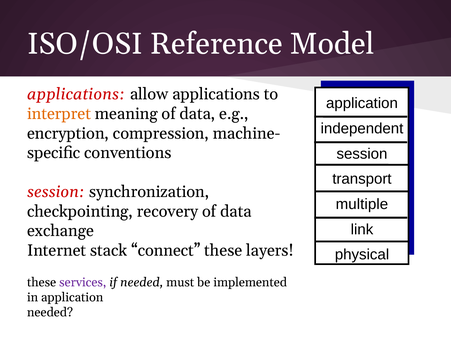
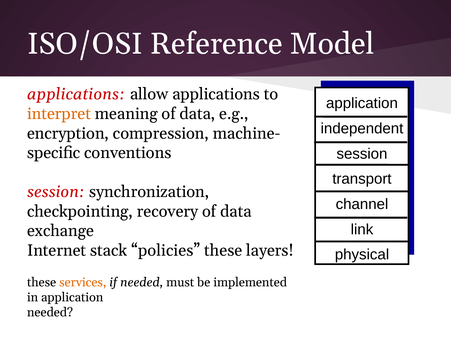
multiple: multiple -> channel
connect: connect -> policies
services colour: purple -> orange
